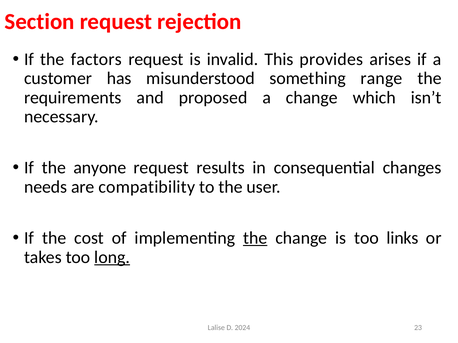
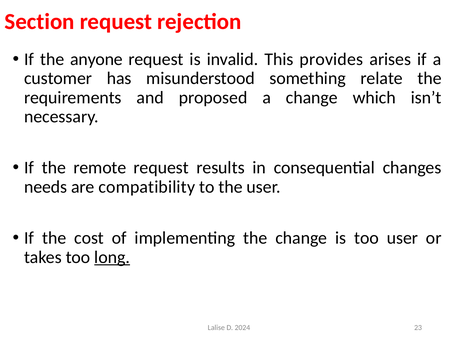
factors: factors -> anyone
range: range -> relate
anyone: anyone -> remote
the at (255, 238) underline: present -> none
too links: links -> user
